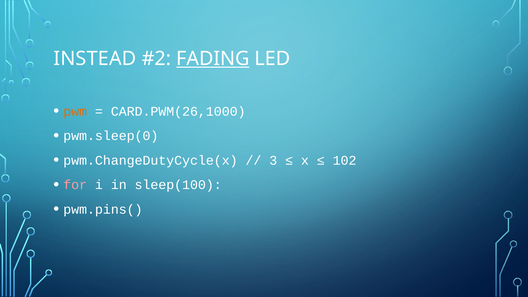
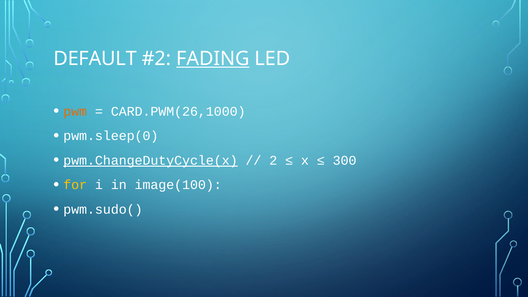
INSTEAD: INSTEAD -> DEFAULT
pwm.ChangeDutyCycle(x underline: none -> present
3: 3 -> 2
102: 102 -> 300
for colour: pink -> yellow
sleep(100: sleep(100 -> image(100
pwm.pins(: pwm.pins( -> pwm.sudo(
